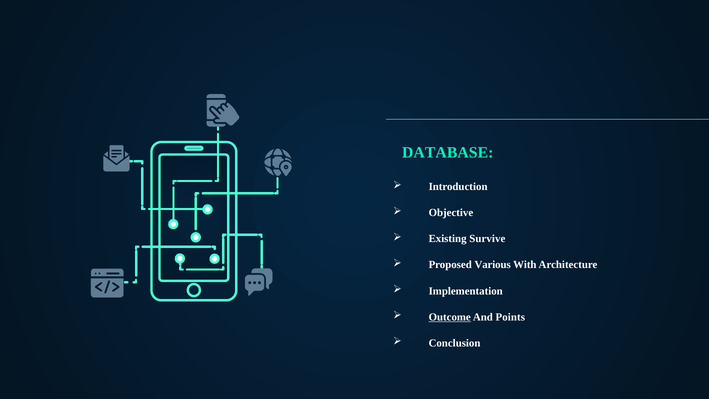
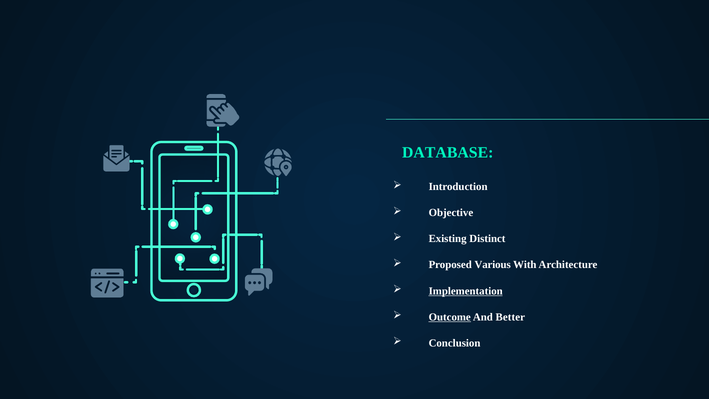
Survive: Survive -> Distinct
Implementation underline: none -> present
Points: Points -> Better
